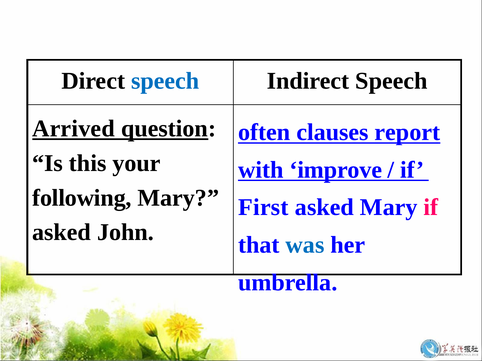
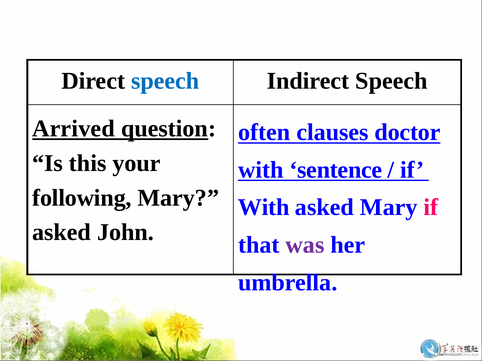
report: report -> doctor
improve: improve -> sentence
First at (263, 208): First -> With
was colour: blue -> purple
